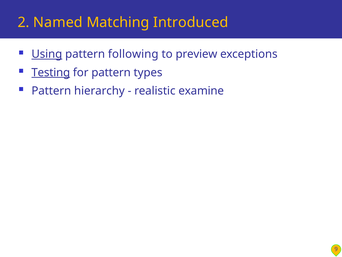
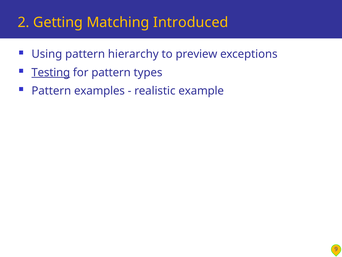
Named: Named -> Getting
Using underline: present -> none
following: following -> hierarchy
hierarchy: hierarchy -> examples
examine: examine -> example
